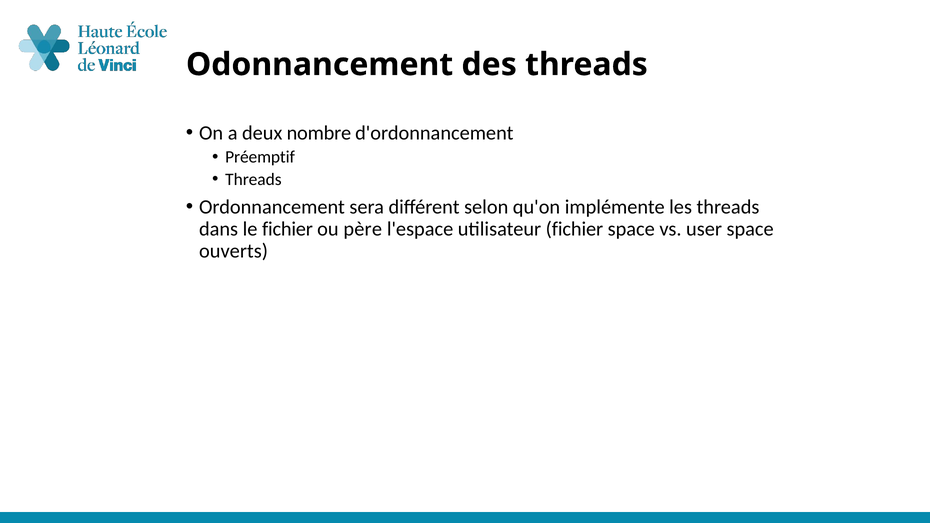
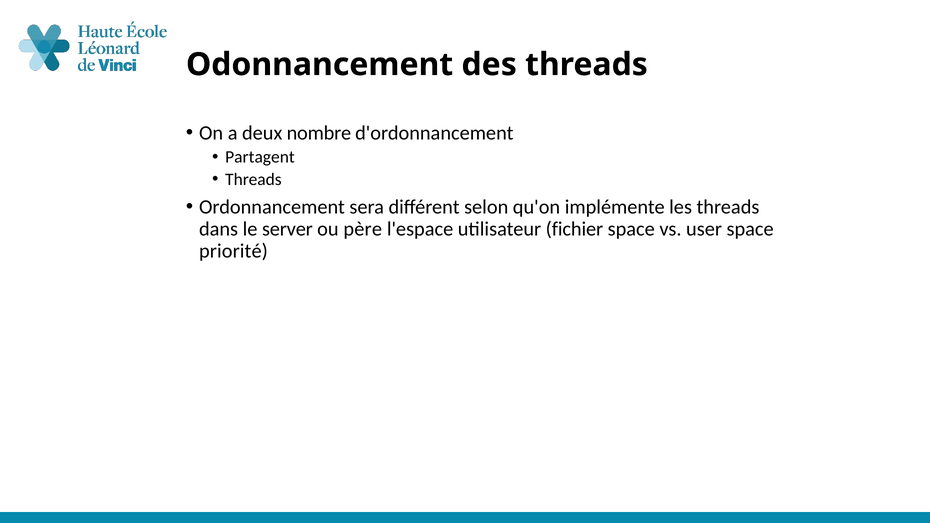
Préemptif: Préemptif -> Partagent
le fichier: fichier -> server
ouverts: ouverts -> priorité
